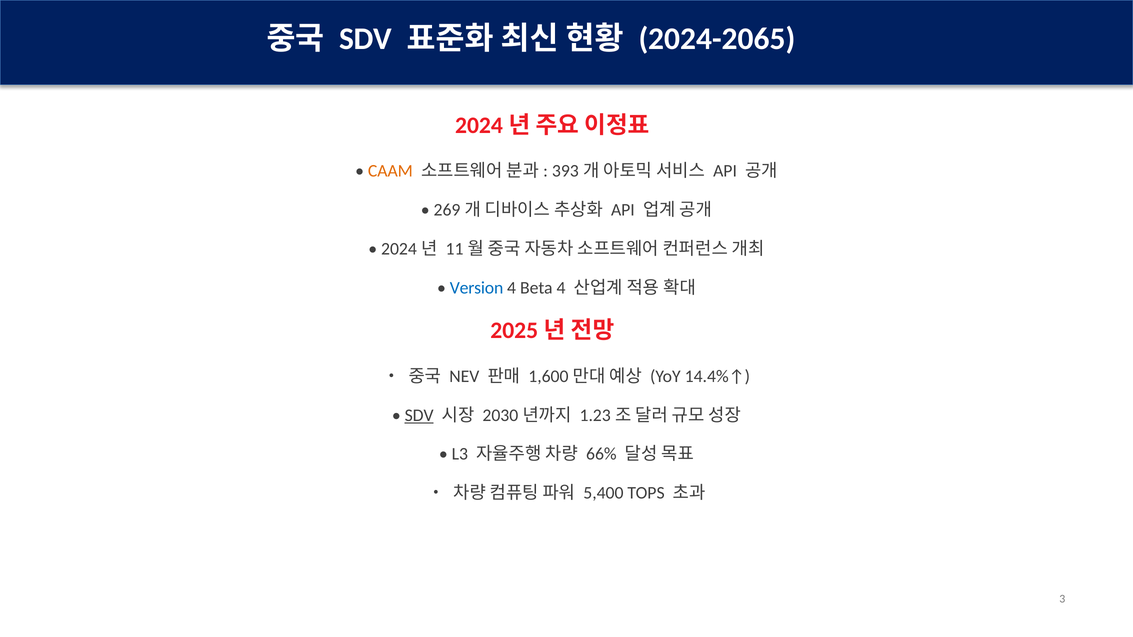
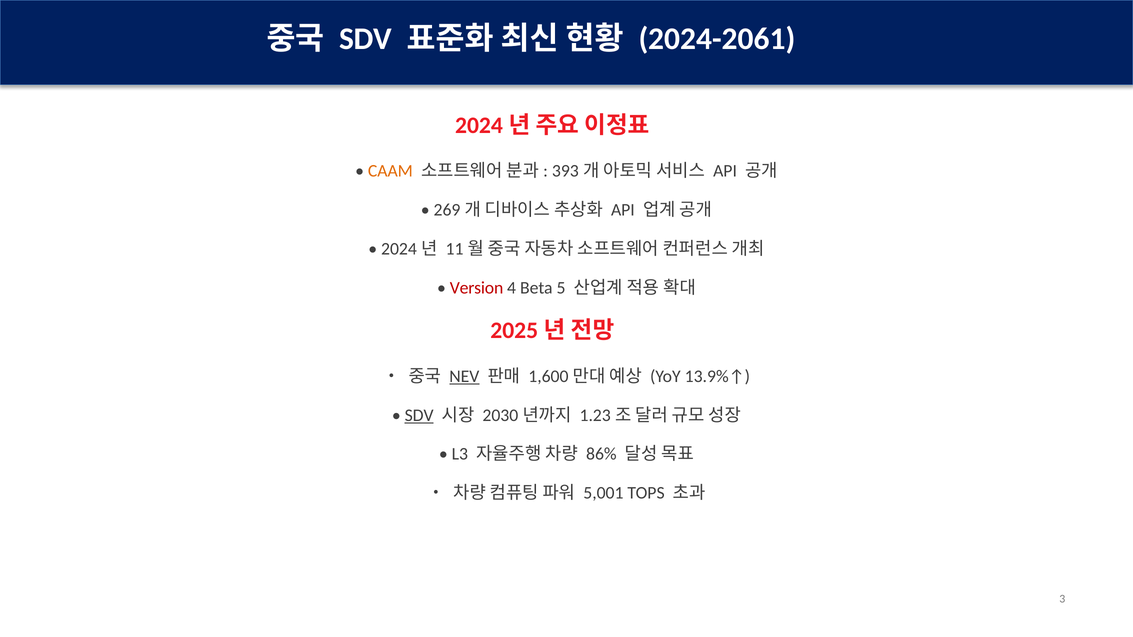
2024-2065: 2024-2065 -> 2024-2061
Version colour: blue -> red
Beta 4: 4 -> 5
NEV underline: none -> present
14.4%↑: 14.4%↑ -> 13.9%↑
66%: 66% -> 86%
5,400: 5,400 -> 5,001
